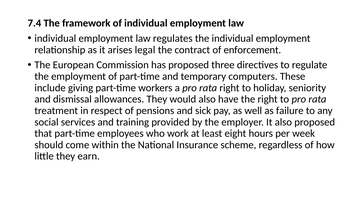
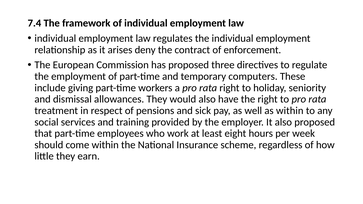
legal: legal -> deny
as failure: failure -> within
